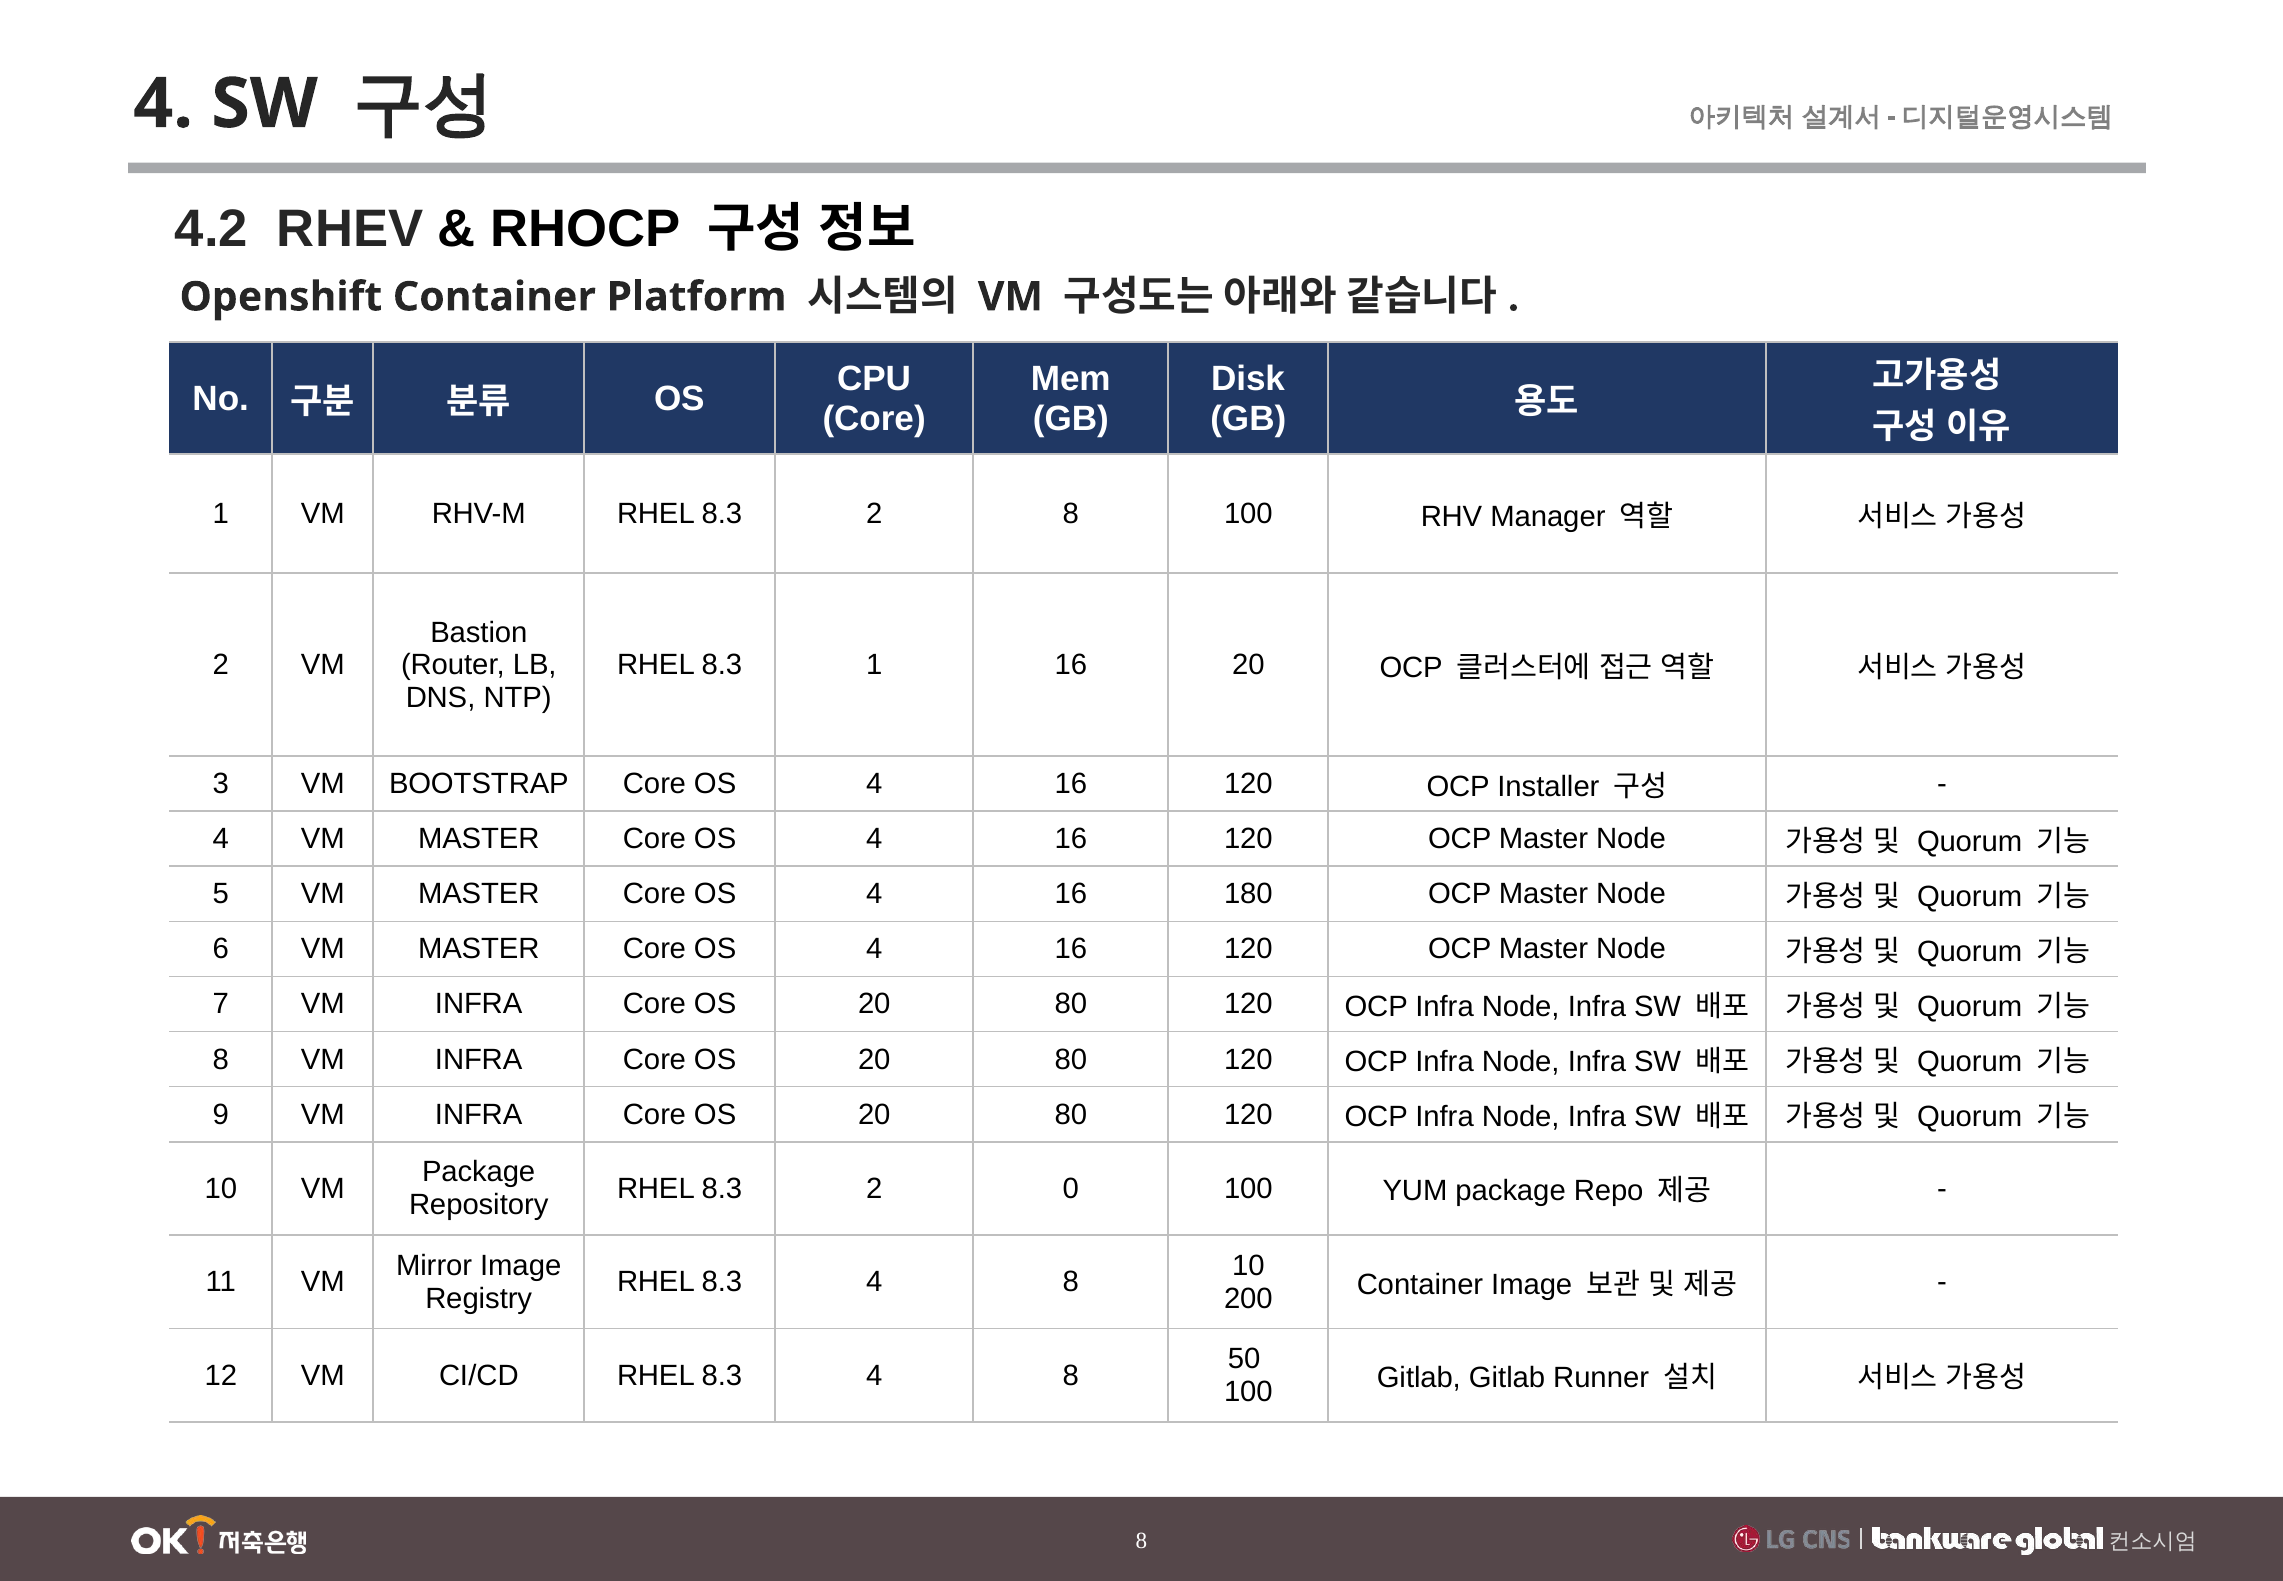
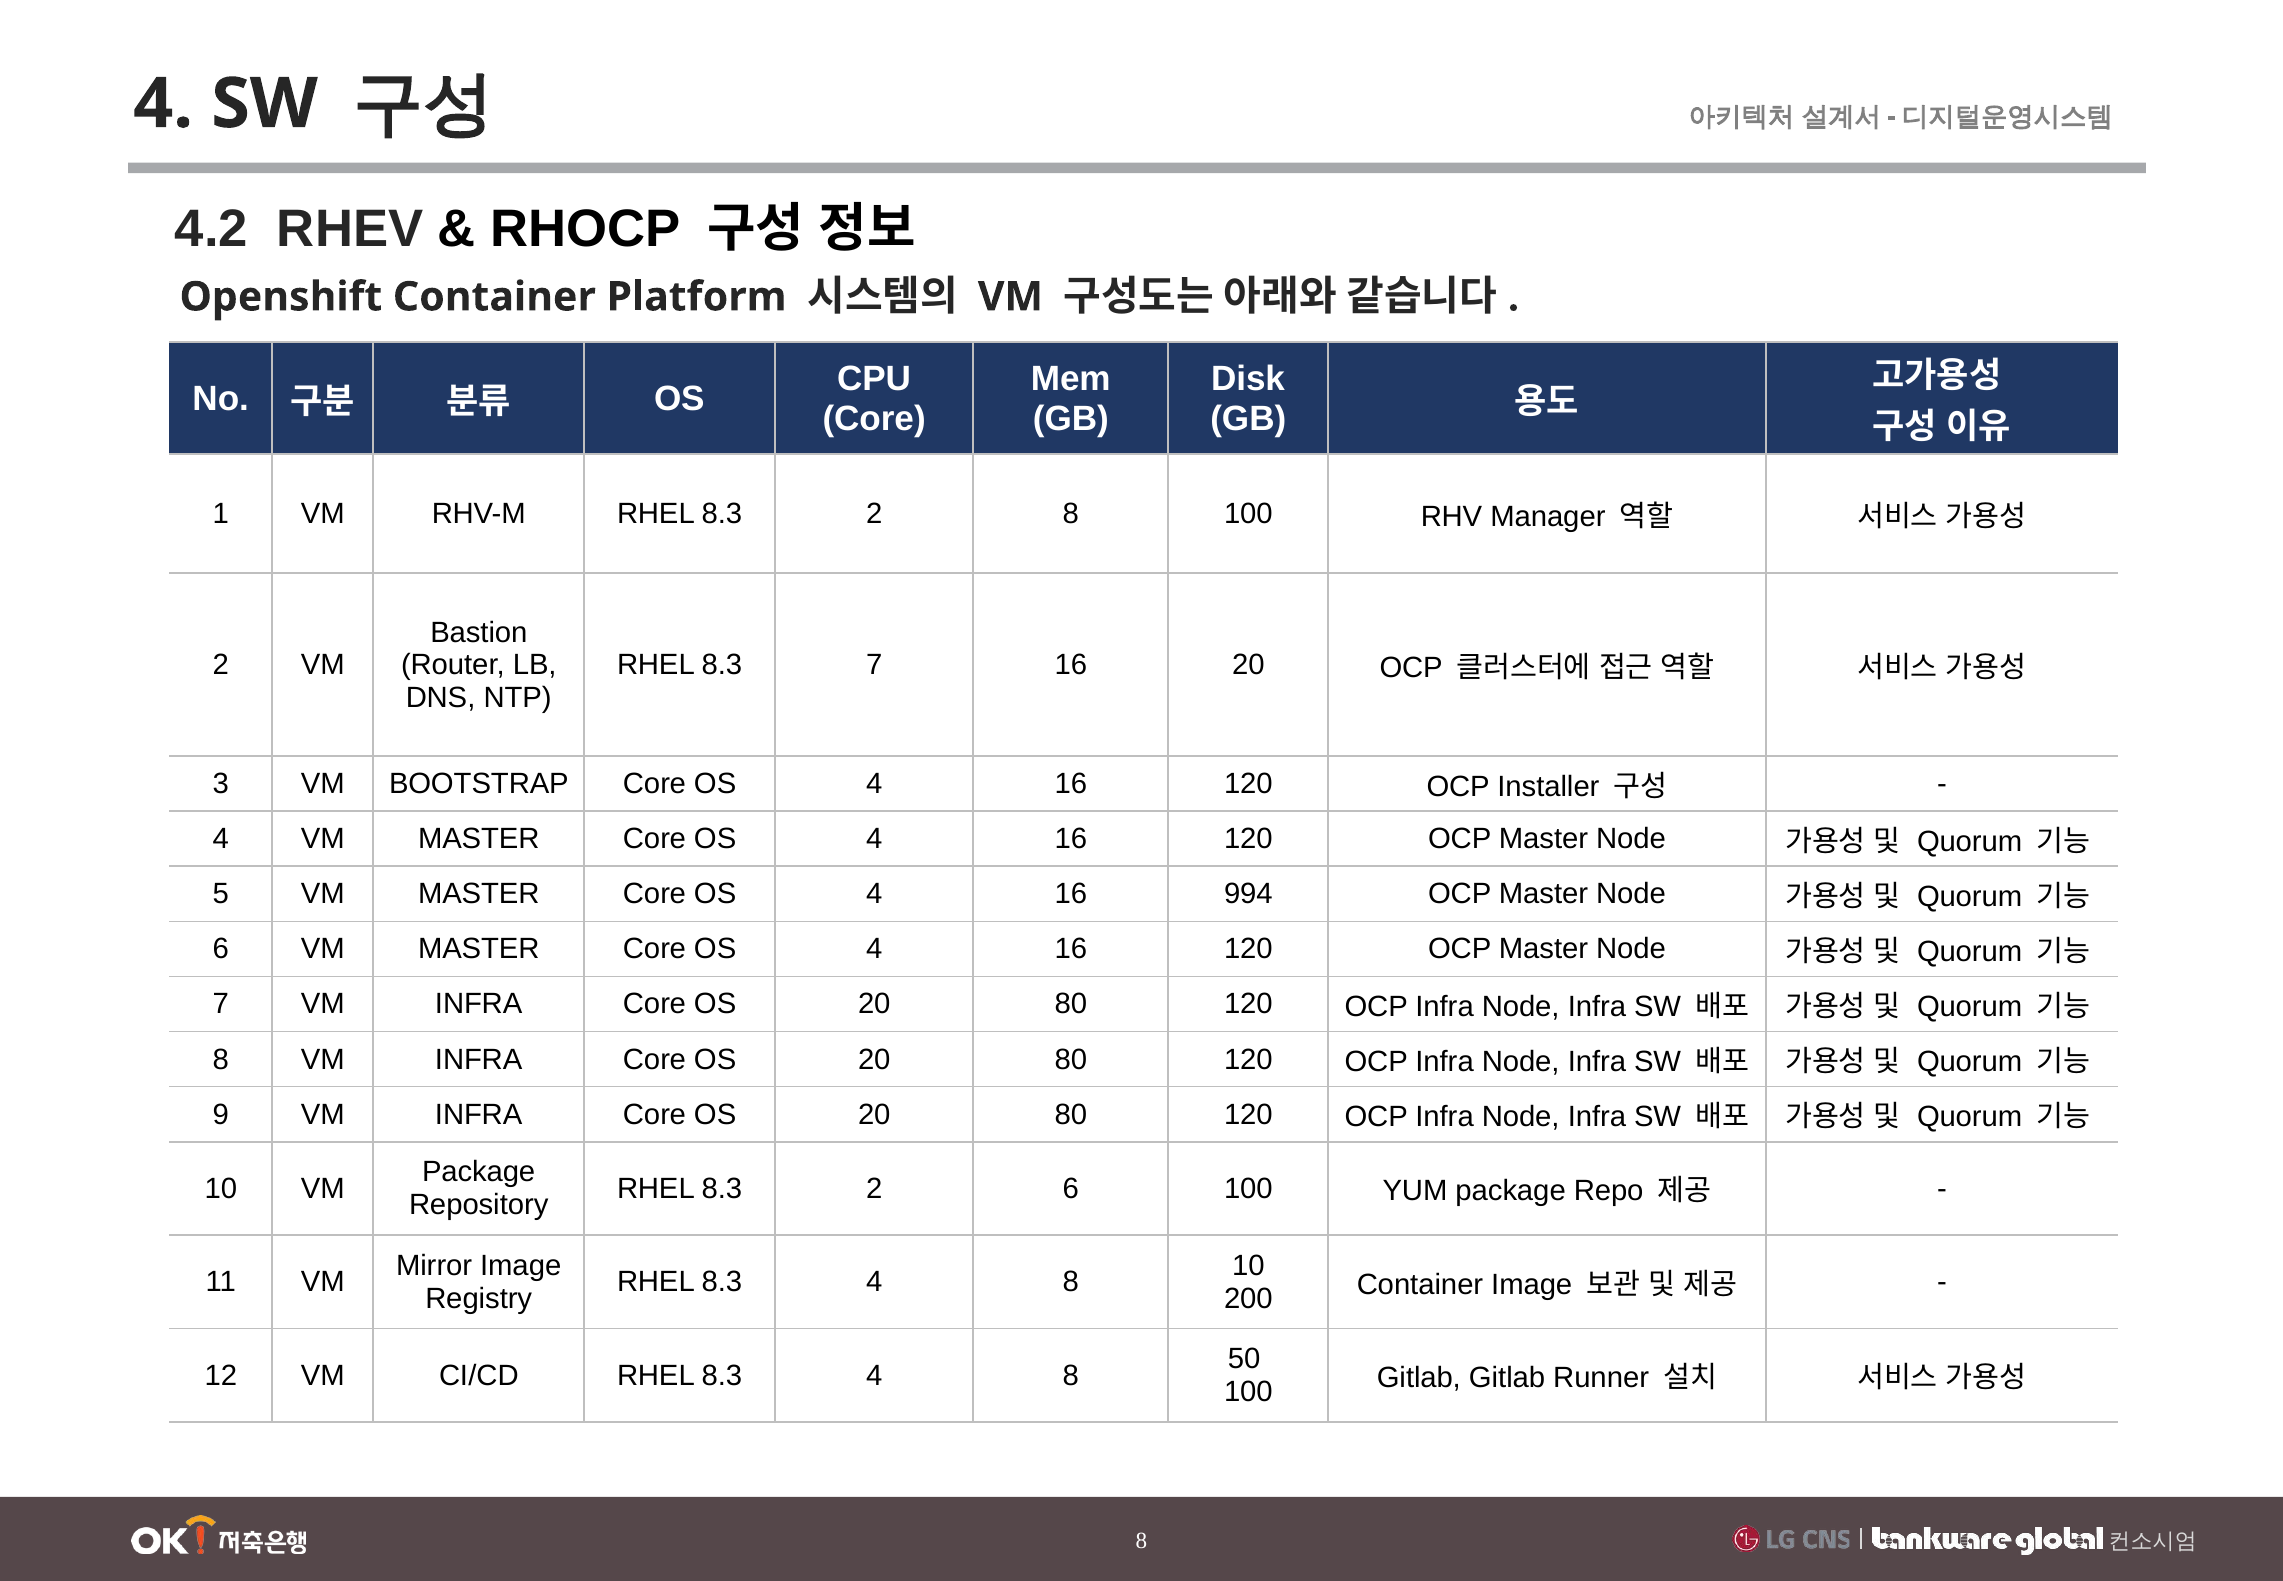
8.3 1: 1 -> 7
180: 180 -> 994
2 0: 0 -> 6
